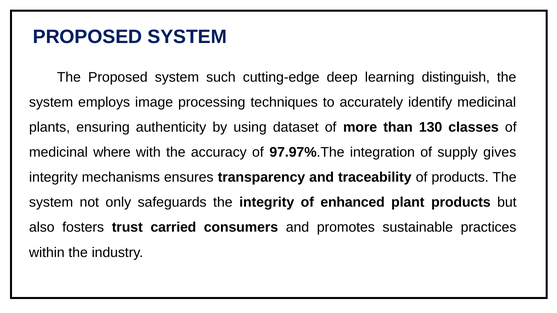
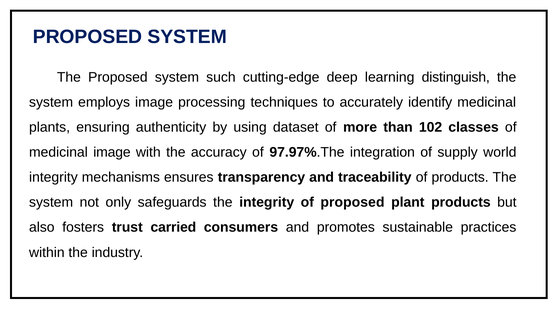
130: 130 -> 102
medicinal where: where -> image
gives: gives -> world
of enhanced: enhanced -> proposed
